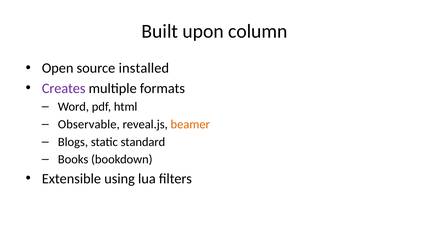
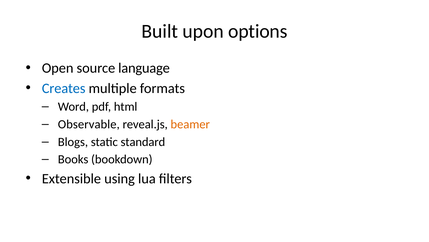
column: column -> options
installed: installed -> language
Creates colour: purple -> blue
